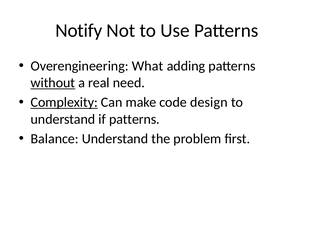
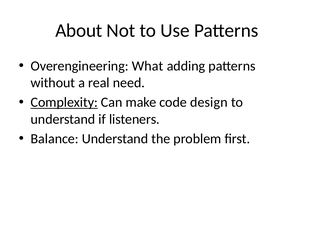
Notify: Notify -> About
without underline: present -> none
if patterns: patterns -> listeners
